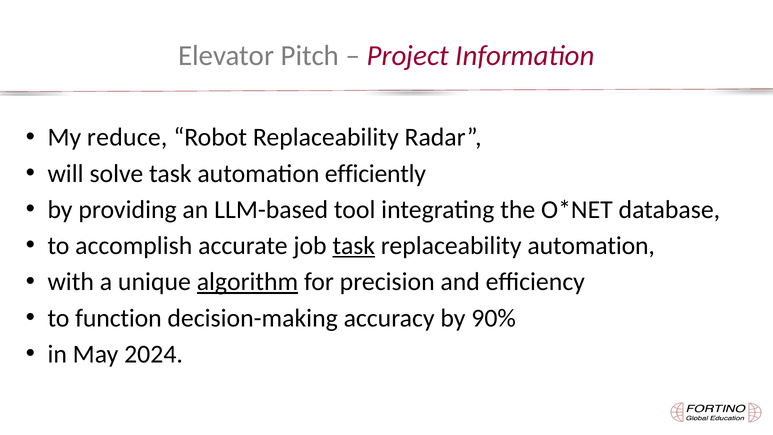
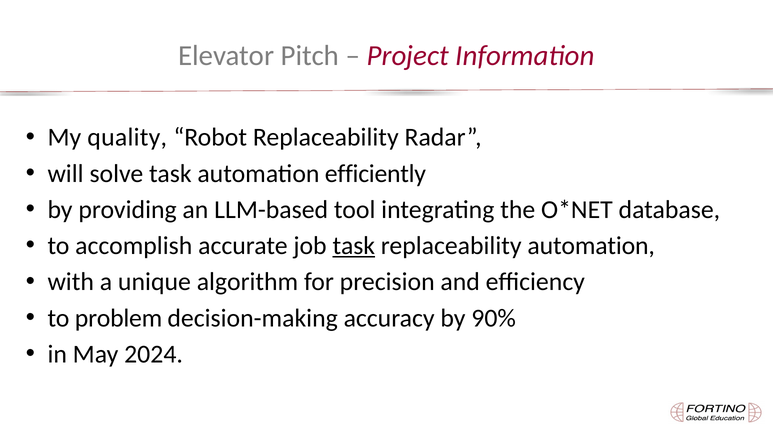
reduce: reduce -> quality
algorithm underline: present -> none
function: function -> problem
